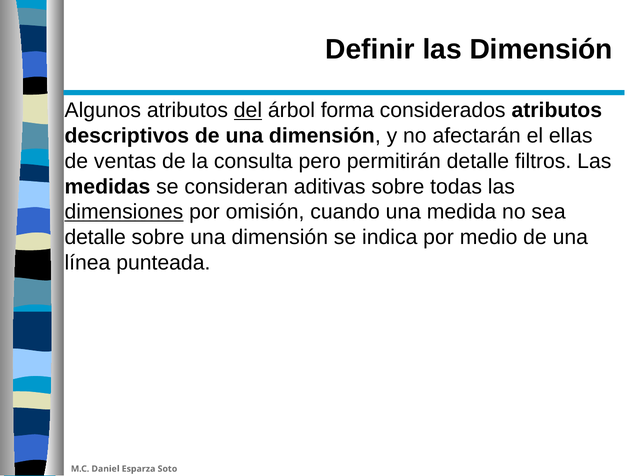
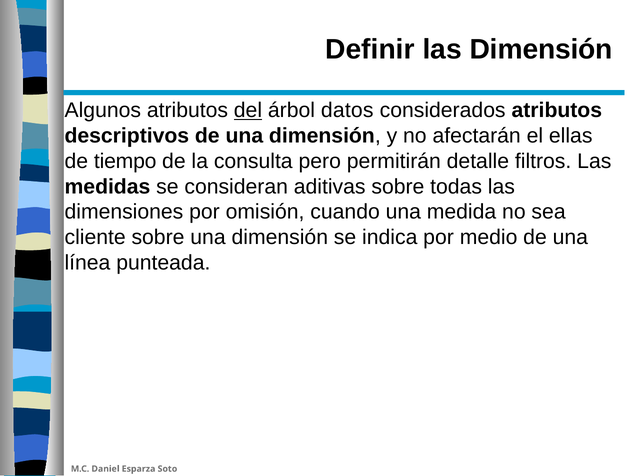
forma: forma -> datos
ventas: ventas -> tiempo
dimensiones underline: present -> none
detalle at (95, 237): detalle -> cliente
